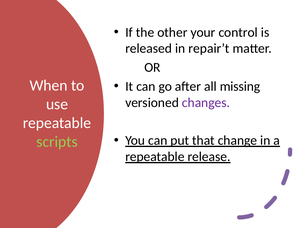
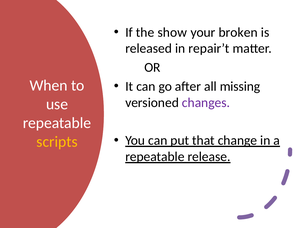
other: other -> show
control: control -> broken
scripts colour: light green -> yellow
